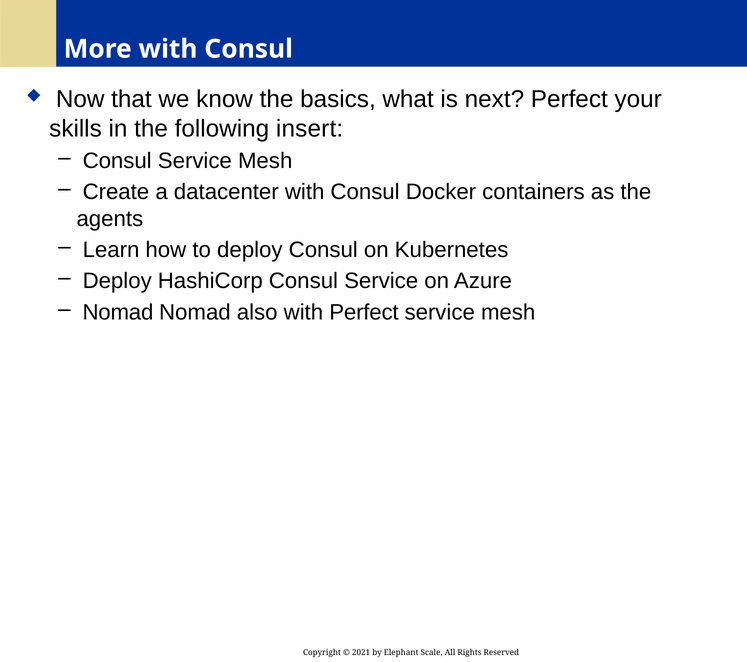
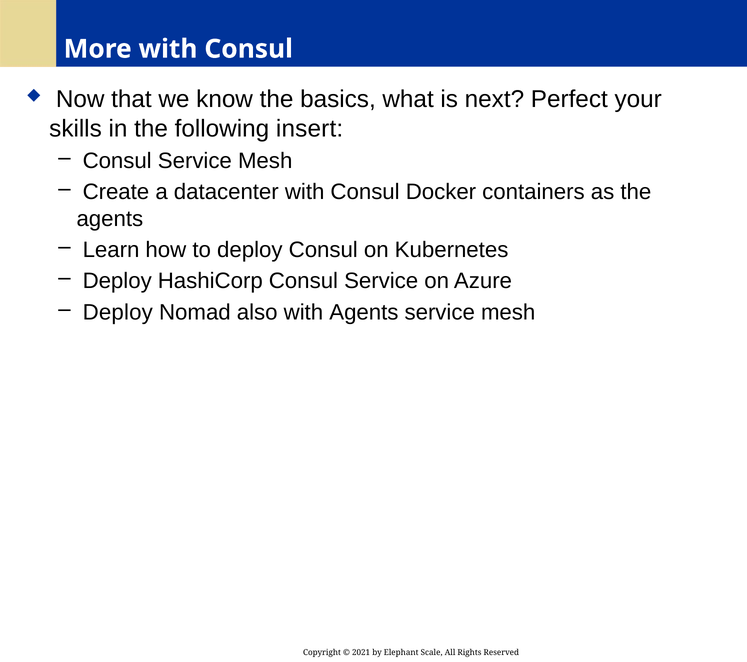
Nomad at (118, 312): Nomad -> Deploy
with Perfect: Perfect -> Agents
